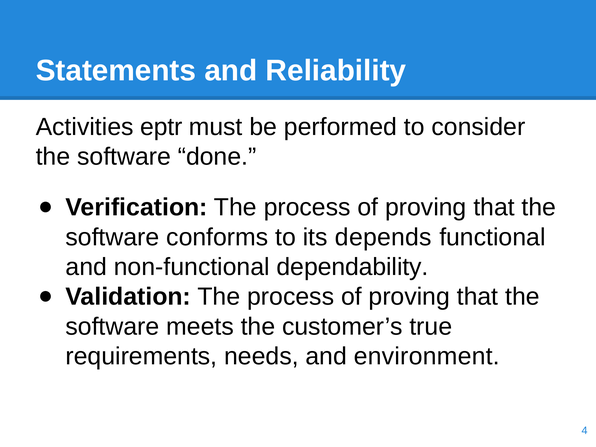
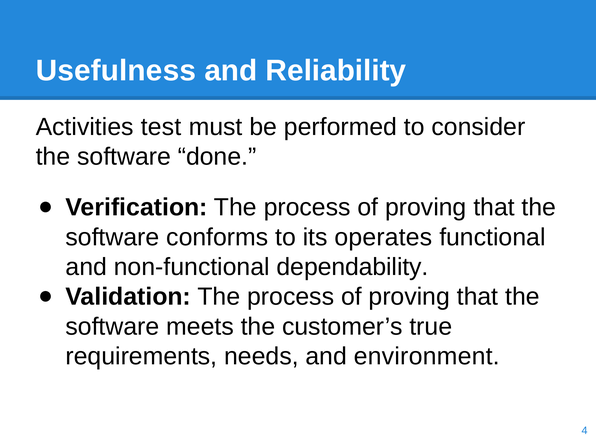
Statements: Statements -> Usefulness
eptr: eptr -> test
depends: depends -> operates
